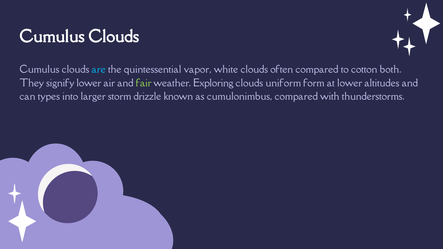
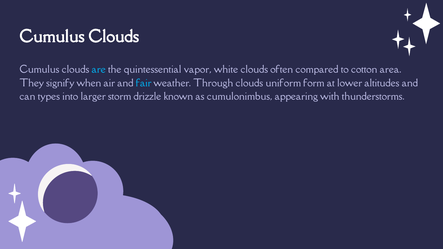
both: both -> area
signify lower: lower -> when
fair colour: light green -> light blue
Exploring: Exploring -> Through
cumulonimbus compared: compared -> appearing
